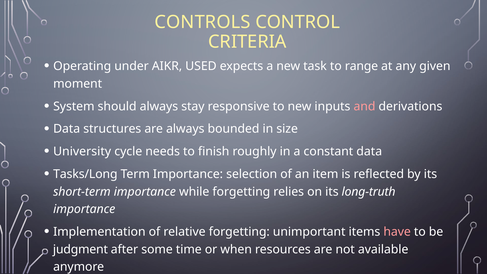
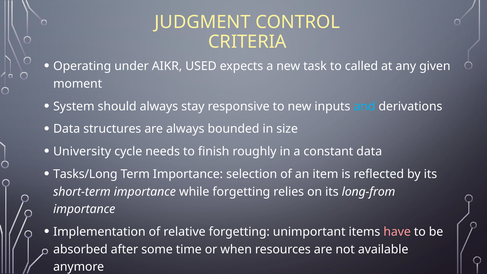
CONTROLS: CONTROLS -> JUDGMENT
range: range -> called
and colour: pink -> light blue
long-truth: long-truth -> long-from
judgment: judgment -> absorbed
